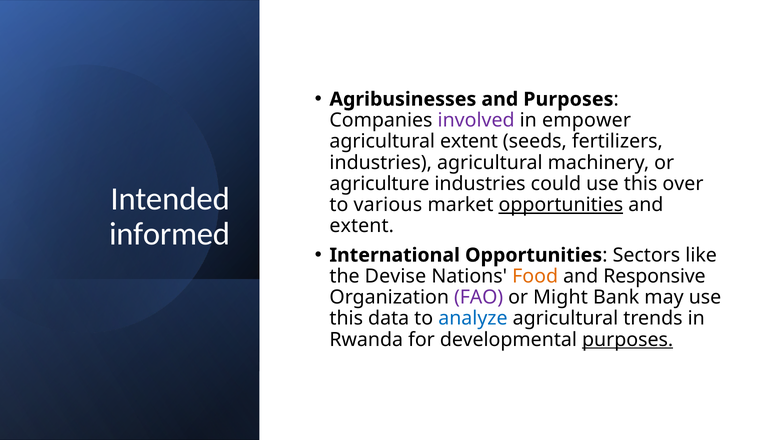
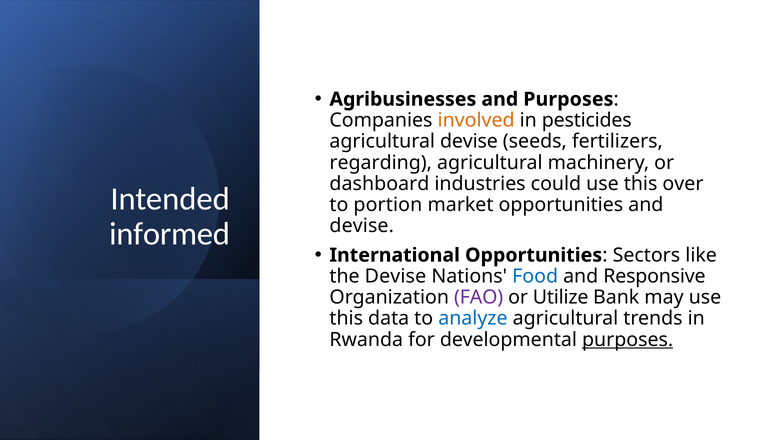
involved colour: purple -> orange
empower: empower -> pesticides
agricultural extent: extent -> devise
industries at (381, 163): industries -> regarding
agriculture: agriculture -> dashboard
various: various -> portion
opportunities at (561, 205) underline: present -> none
extent at (362, 226): extent -> devise
Food colour: orange -> blue
Might: Might -> Utilize
